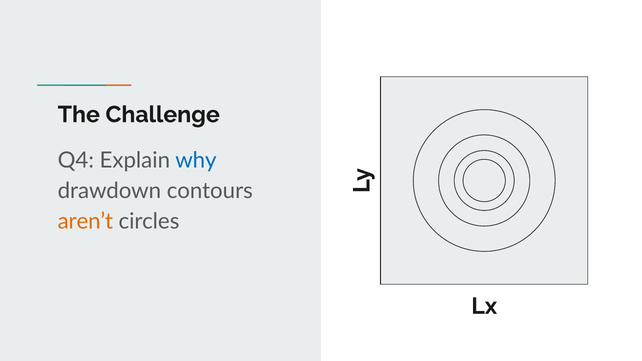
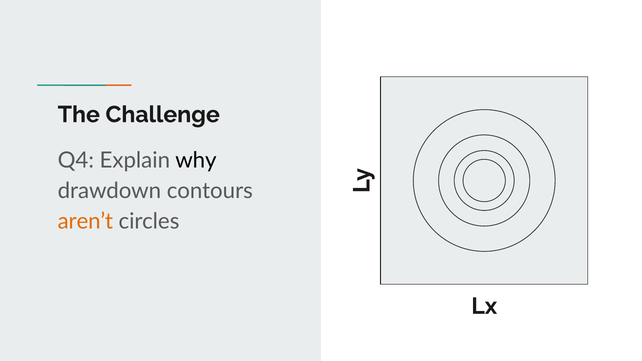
why colour: blue -> black
